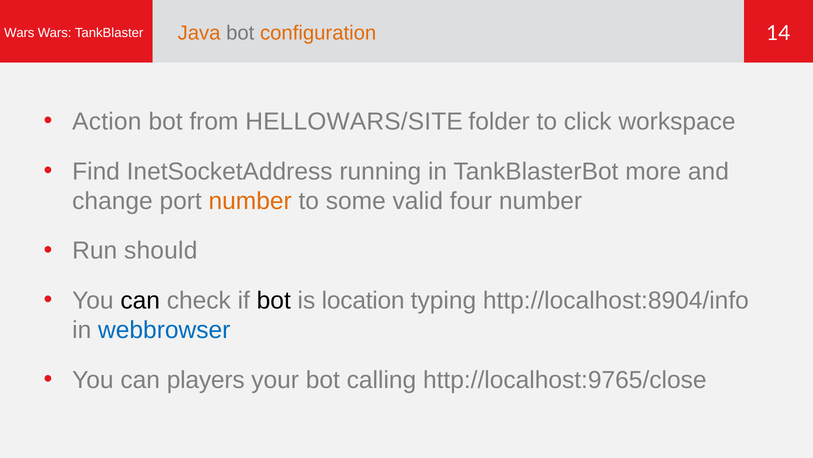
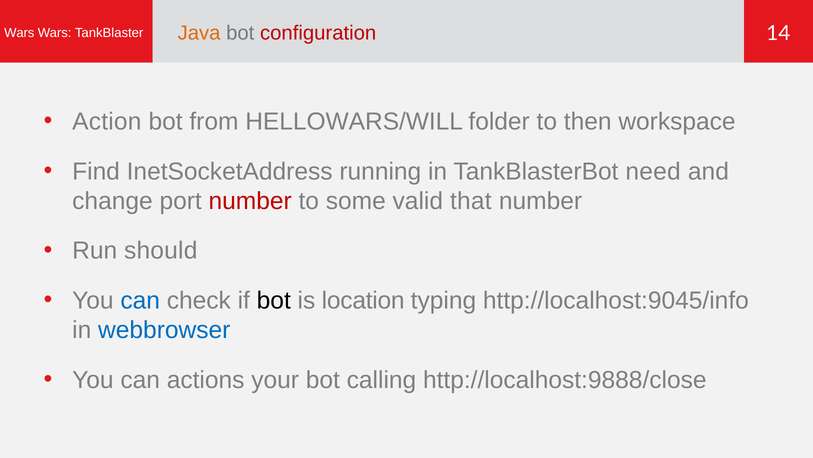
configuration colour: orange -> red
HELLOWARS/SITE: HELLOWARS/SITE -> HELLOWARS/WILL
click: click -> then
more: more -> need
number at (250, 201) colour: orange -> red
four: four -> that
can at (140, 300) colour: black -> blue
http://localhost:8904/info: http://localhost:8904/info -> http://localhost:9045/info
players: players -> actions
http://localhost:9765/close: http://localhost:9765/close -> http://localhost:9888/close
